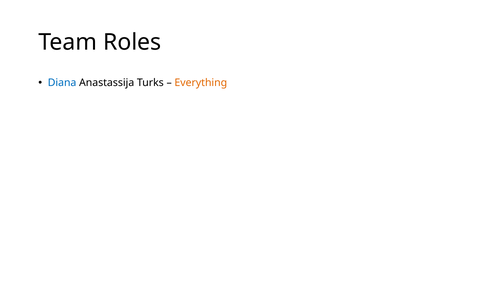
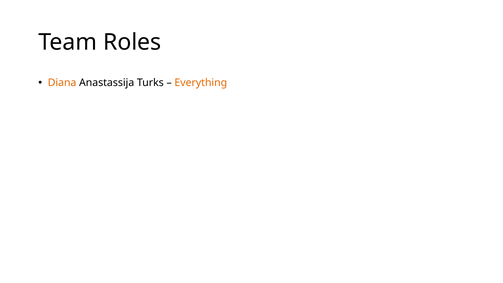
Diana colour: blue -> orange
